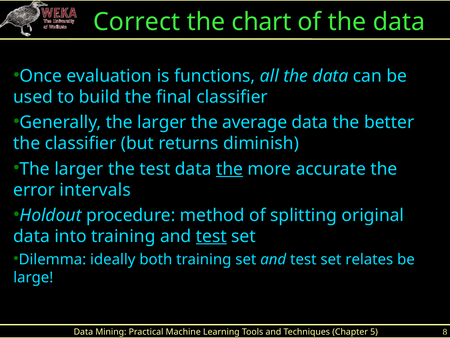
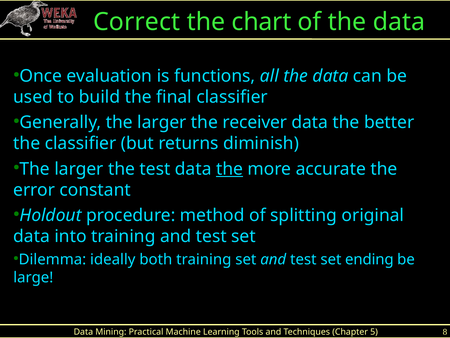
average: average -> receiver
intervals: intervals -> constant
test at (211, 236) underline: present -> none
relates: relates -> ending
